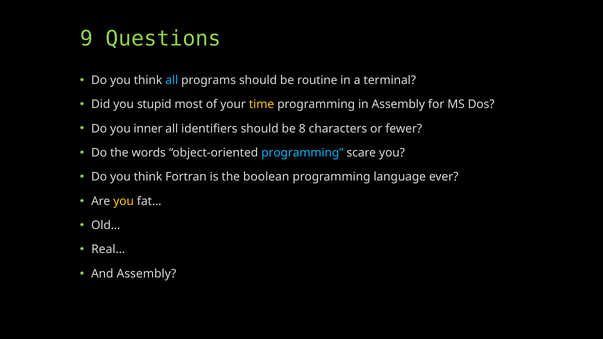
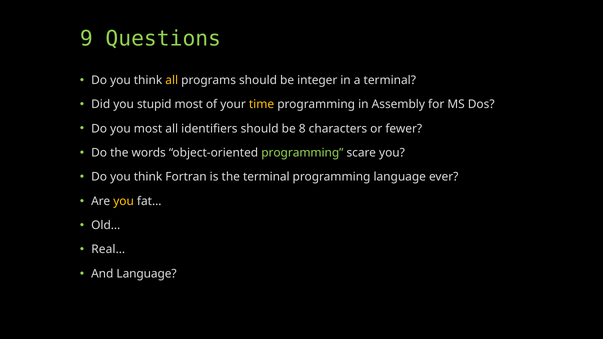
all at (172, 80) colour: light blue -> yellow
routine: routine -> integer
you inner: inner -> most
programming at (302, 153) colour: light blue -> light green
the boolean: boolean -> terminal
And Assembly: Assembly -> Language
